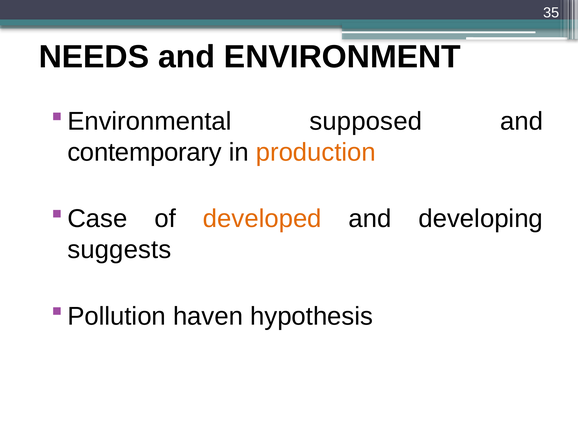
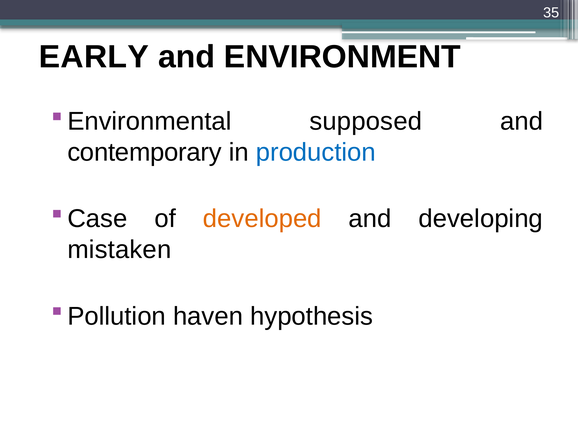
NEEDS: NEEDS -> EARLY
production colour: orange -> blue
suggests: suggests -> mistaken
